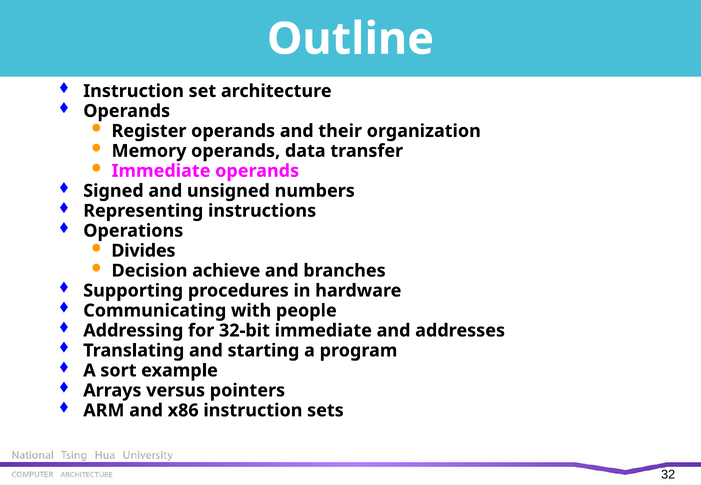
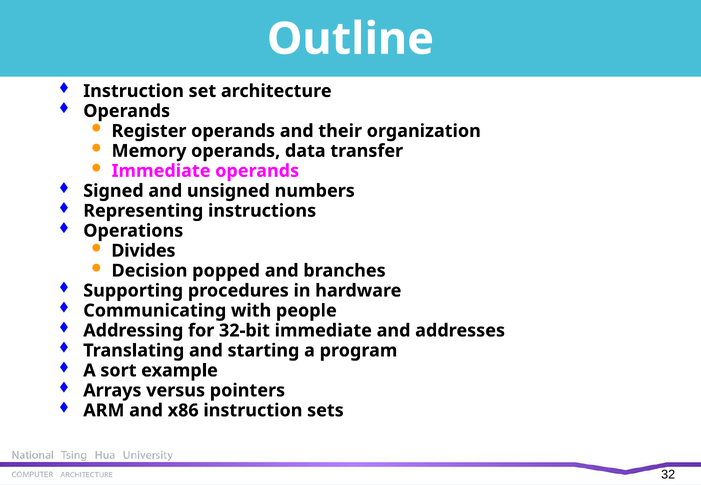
achieve: achieve -> popped
